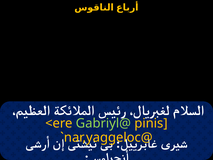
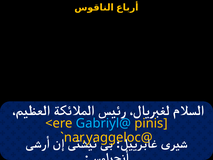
Gabriyl@ colour: light green -> light blue
